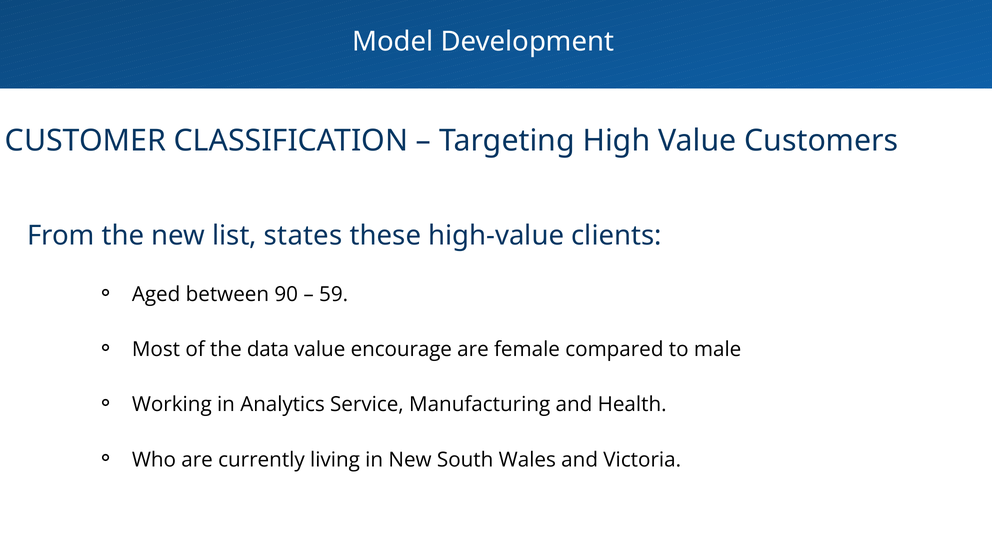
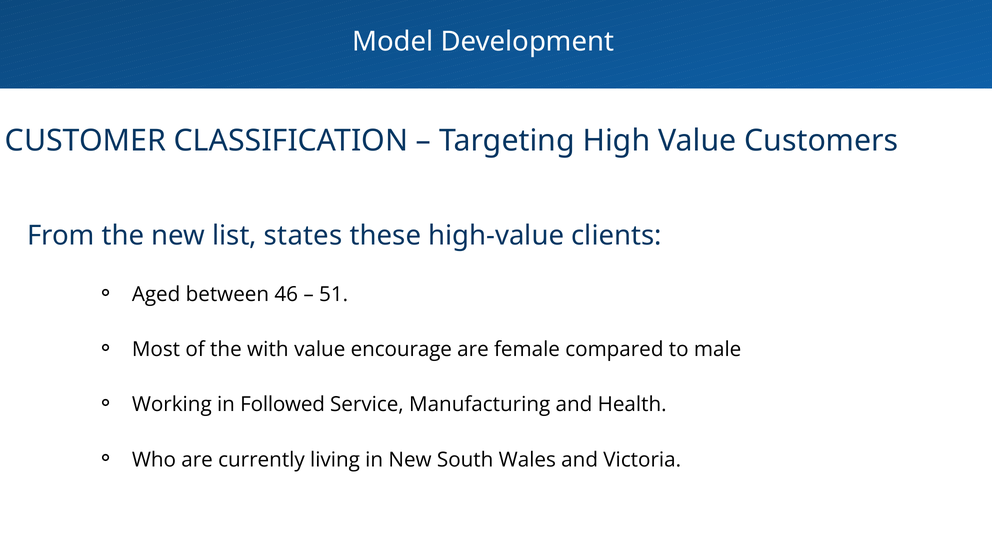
90: 90 -> 46
59: 59 -> 51
data: data -> with
Analytics: Analytics -> Followed
